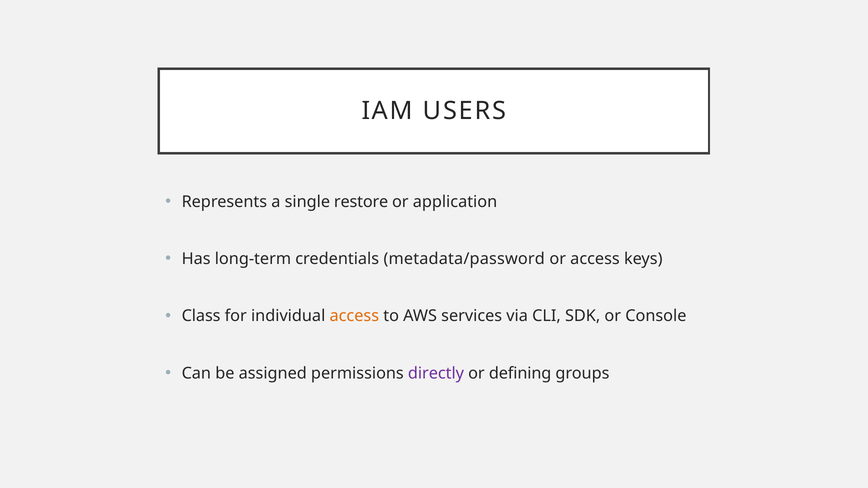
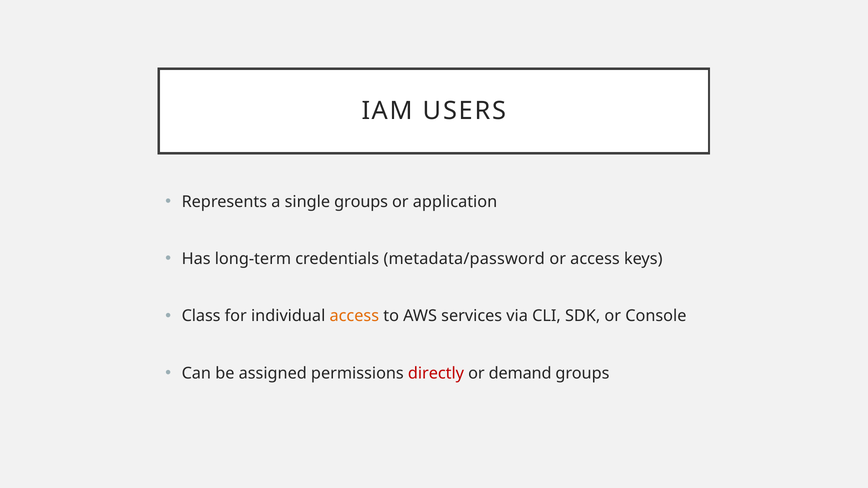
single restore: restore -> groups
directly colour: purple -> red
defining: defining -> demand
